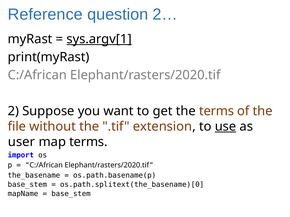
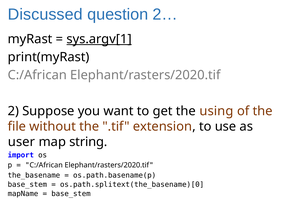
Reference: Reference -> Discussed
the terms: terms -> using
use underline: present -> none
map terms: terms -> string
